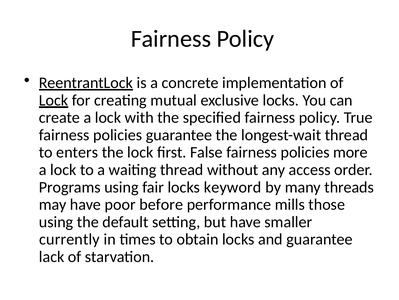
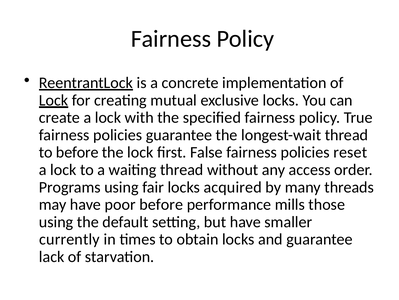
to enters: enters -> before
more: more -> reset
keyword: keyword -> acquired
